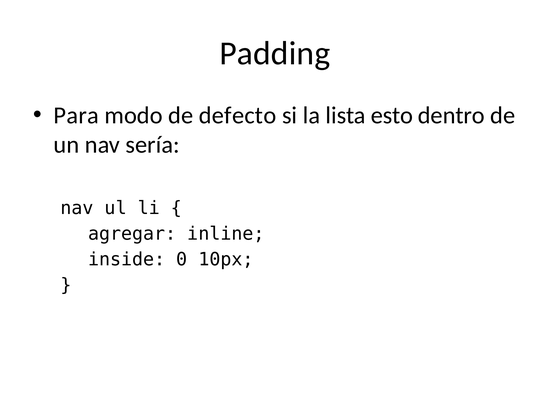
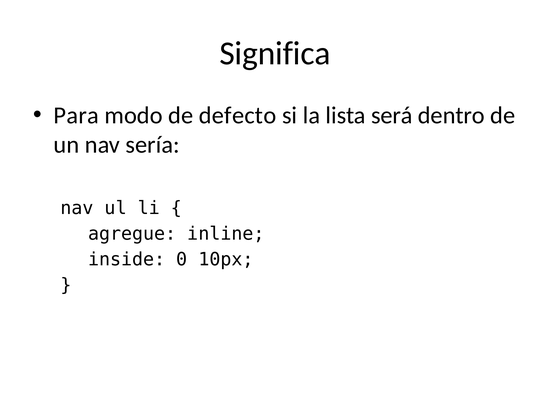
Padding: Padding -> Significa
esto: esto -> será
agregar: agregar -> agregue
